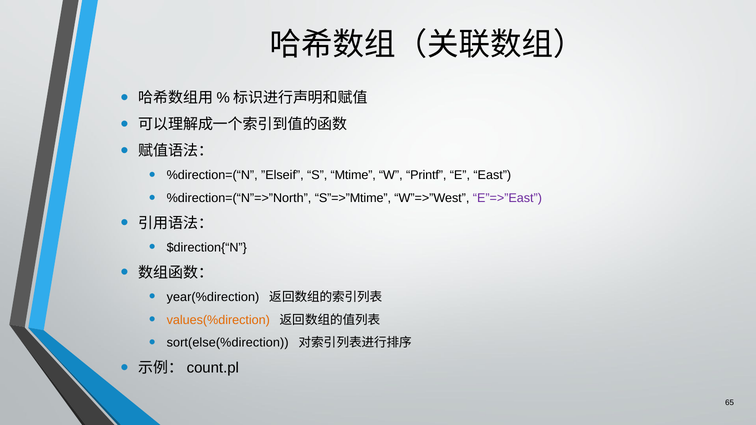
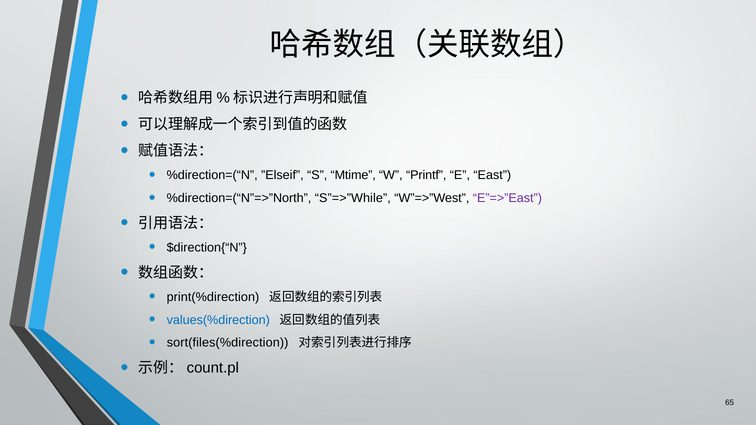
S”=>”Mtime: S”=>”Mtime -> S”=>”While
year(%direction: year(%direction -> print(%direction
values(%direction colour: orange -> blue
sort(else(%direction: sort(else(%direction -> sort(files(%direction
